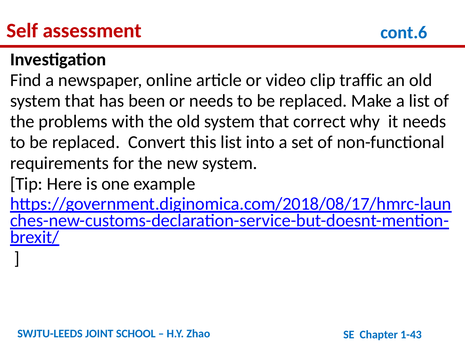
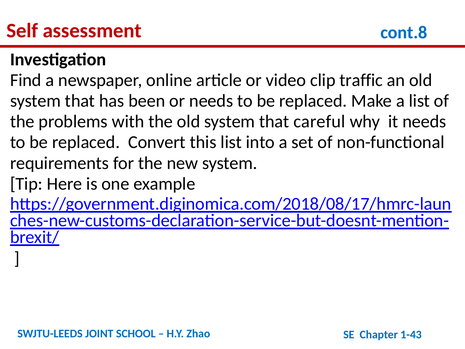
cont.6: cont.6 -> cont.8
correct: correct -> careful
